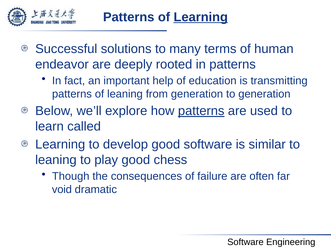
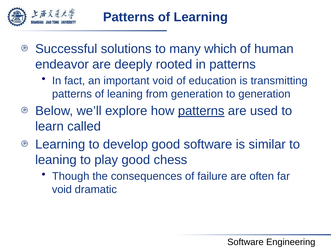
Learning at (201, 17) underline: present -> none
terms: terms -> which
important help: help -> void
